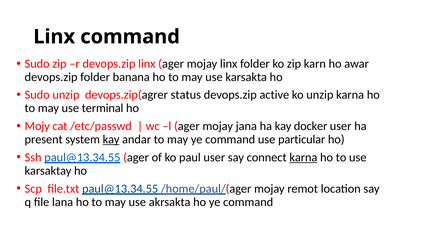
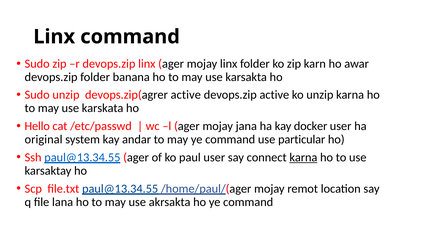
devops.zip(agrer status: status -> active
terminal: terminal -> karskata
Mojy: Mojy -> Hello
present: present -> original
kay at (111, 139) underline: present -> none
